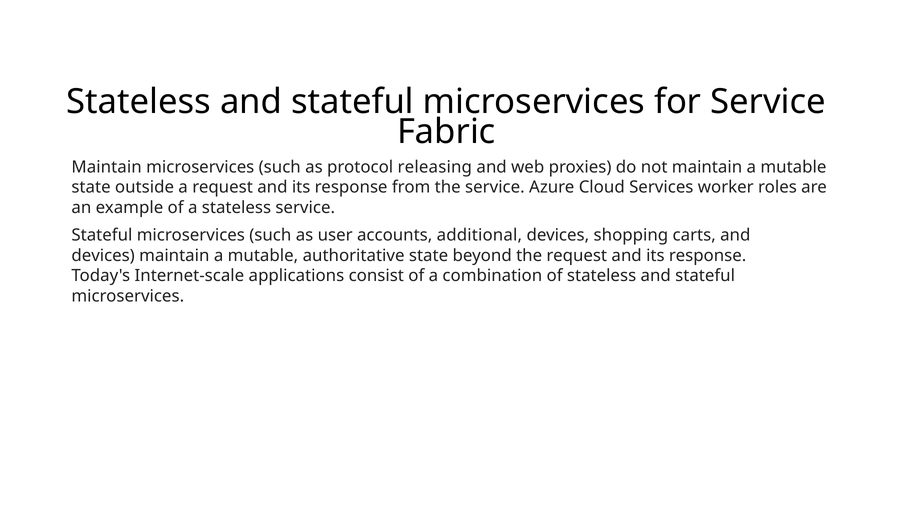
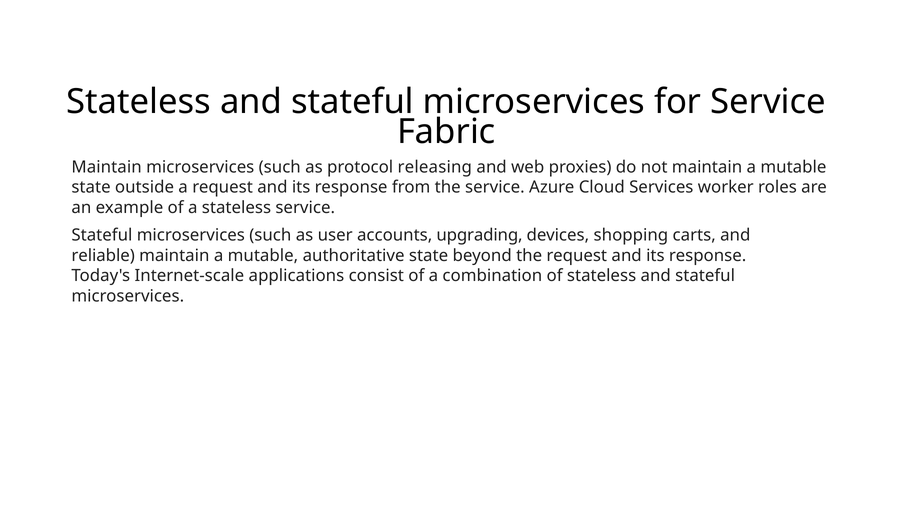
additional: additional -> upgrading
devices at (103, 256): devices -> reliable
